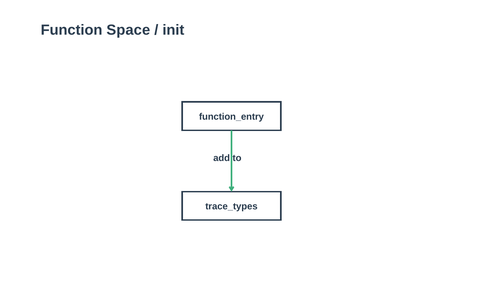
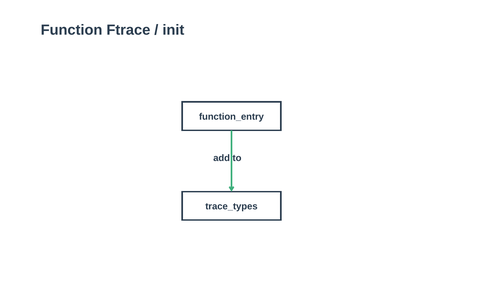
Space: Space -> Ftrace
